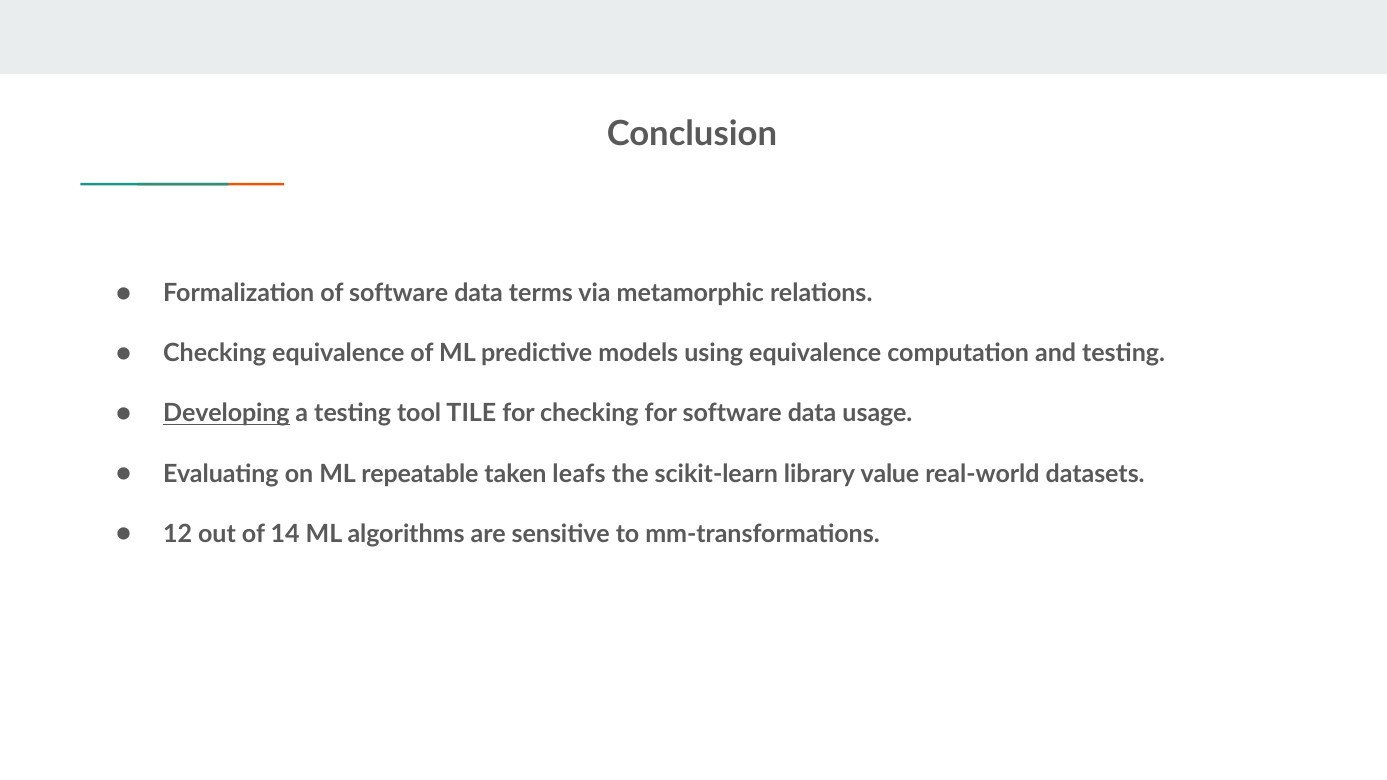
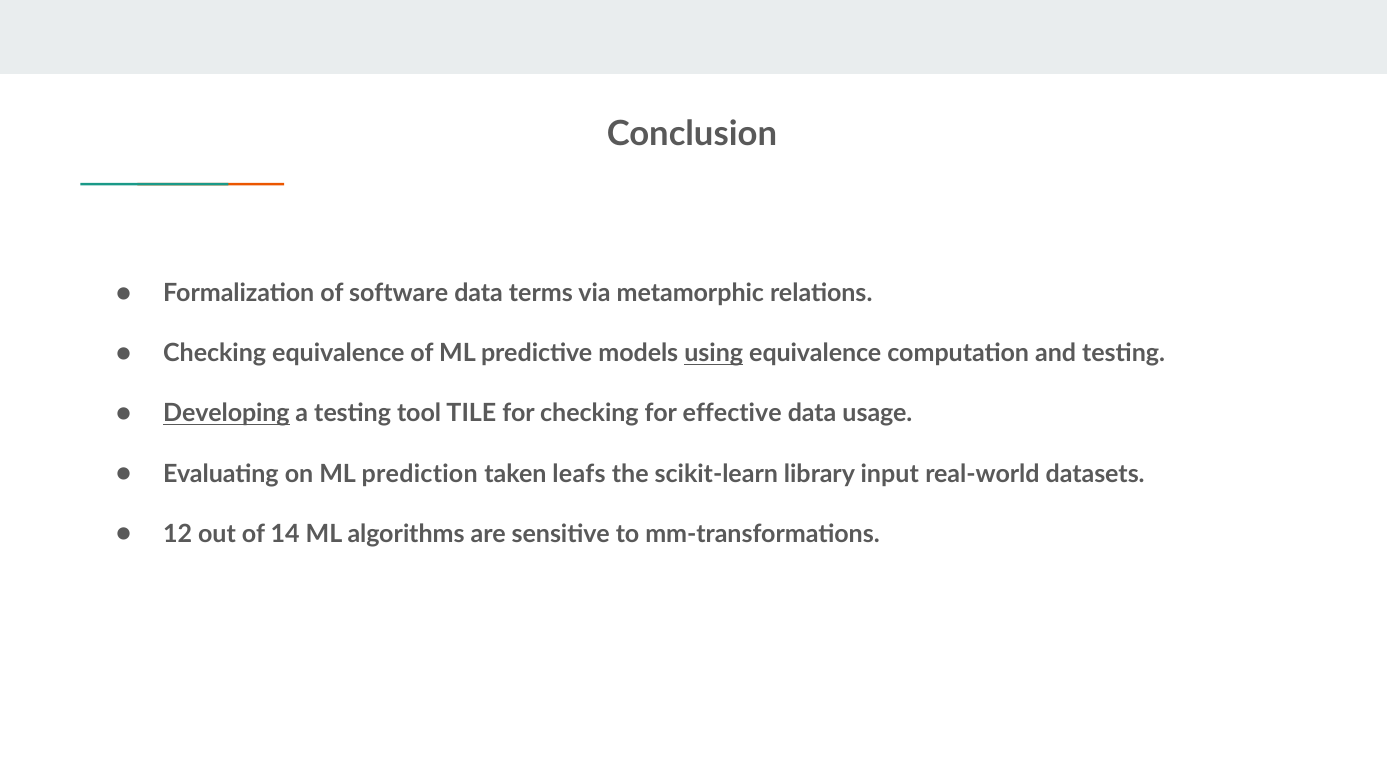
using underline: none -> present
for software: software -> effective
repeatable: repeatable -> prediction
value: value -> input
